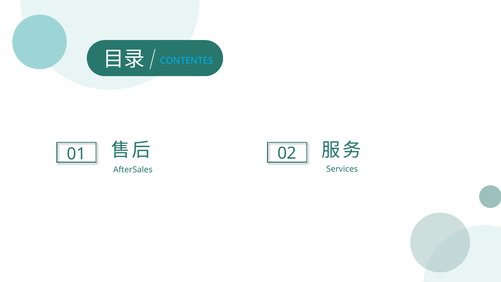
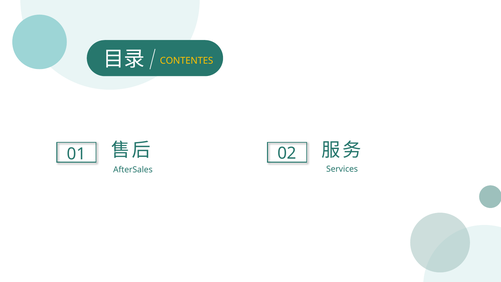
CONTENTES colour: light blue -> yellow
